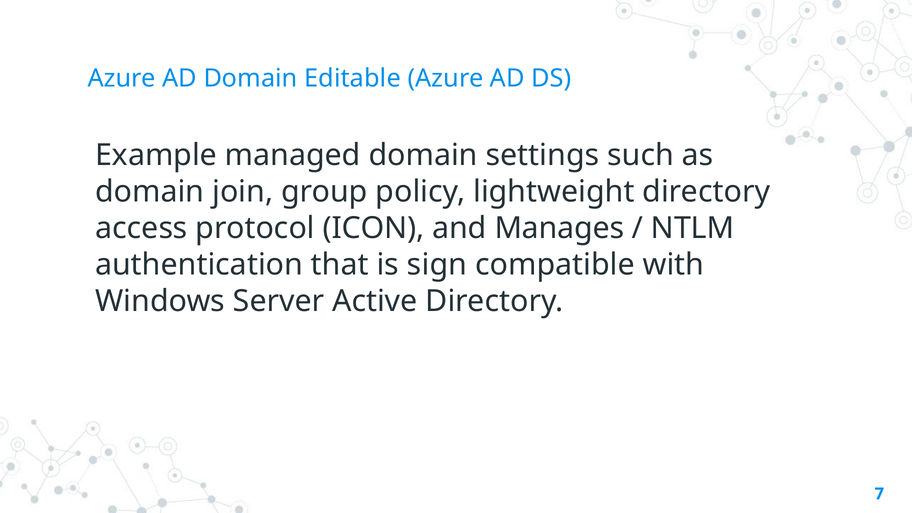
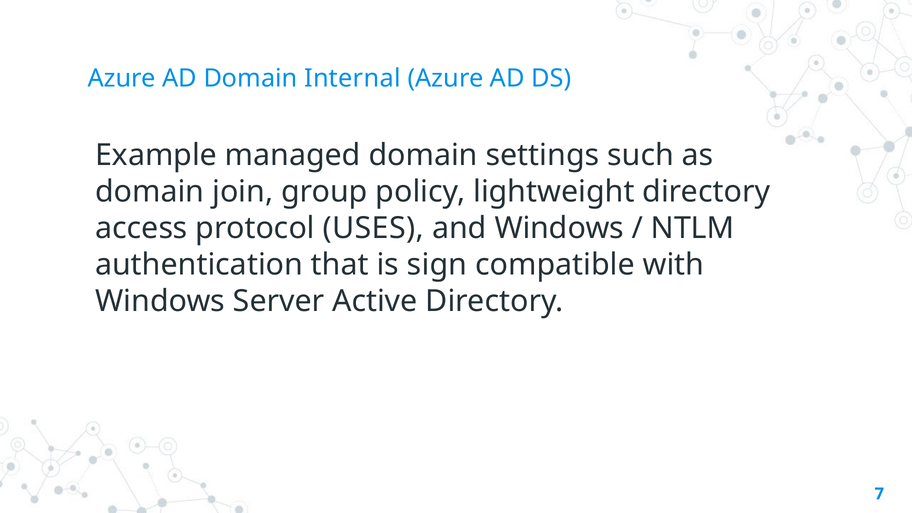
Editable: Editable -> Internal
ICON: ICON -> USES
and Manages: Manages -> Windows
